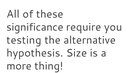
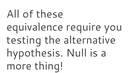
significance: significance -> equivalence
Size: Size -> Null
